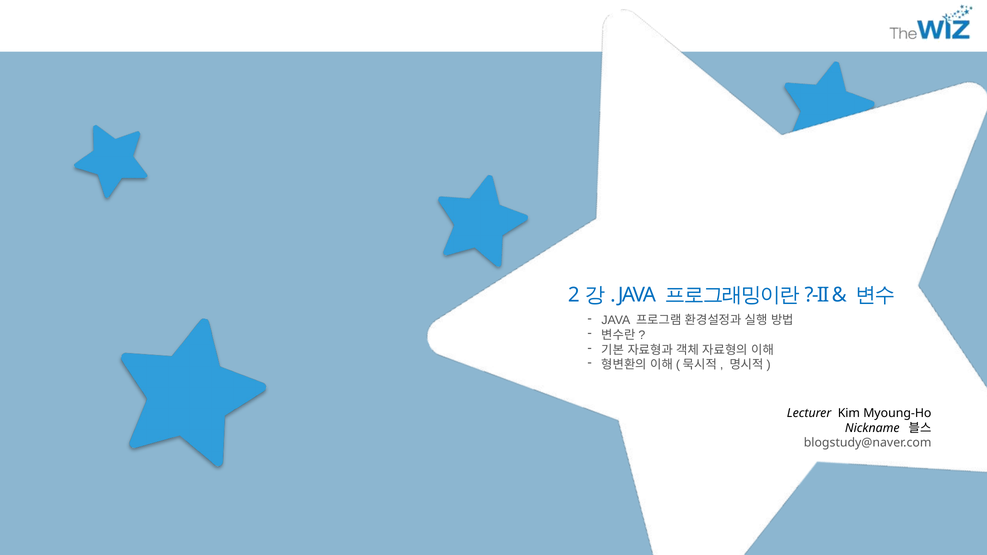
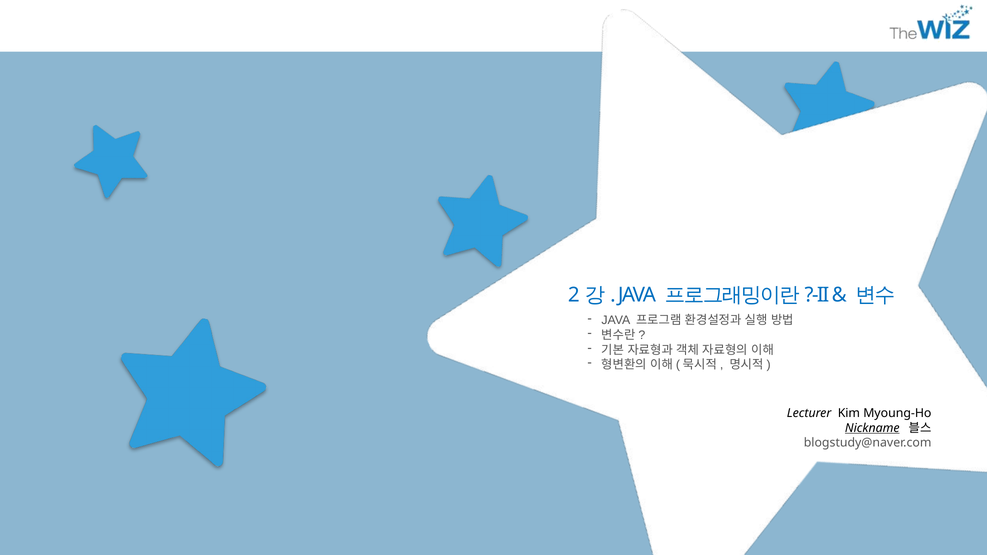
Nickname underline: none -> present
